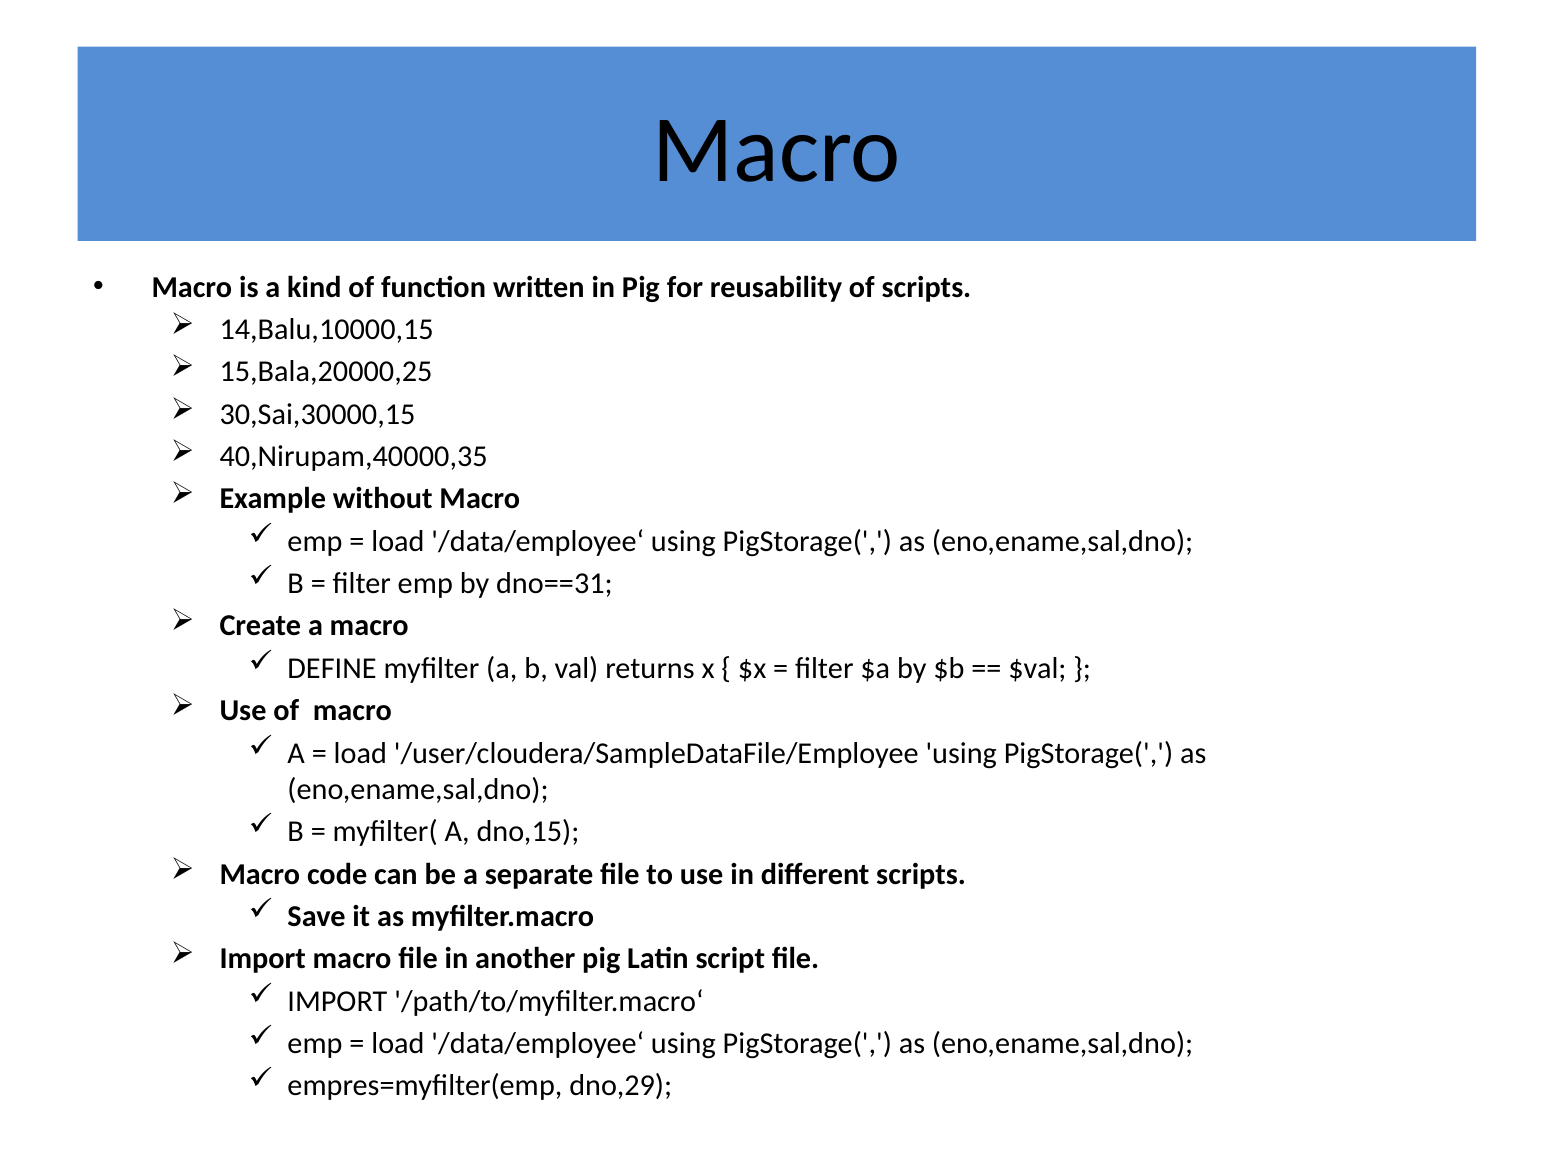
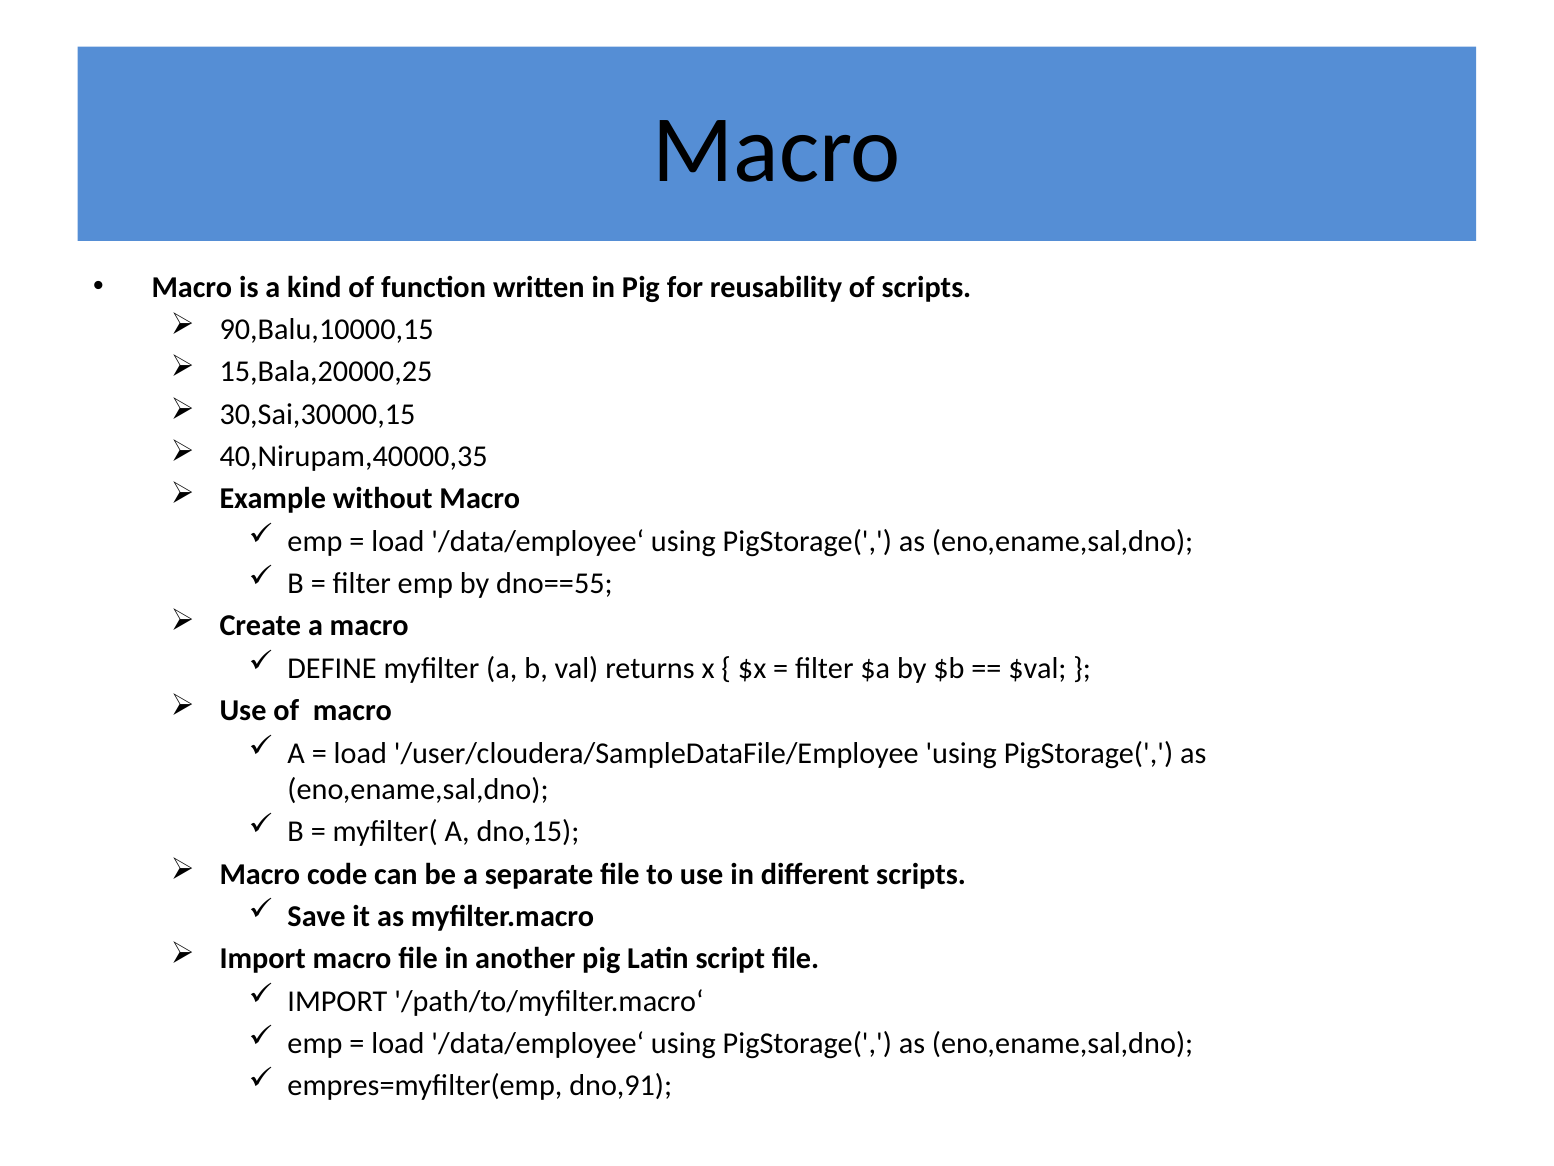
14,Balu,10000,15: 14,Balu,10000,15 -> 90,Balu,10000,15
dno==31: dno==31 -> dno==55
dno,29: dno,29 -> dno,91
